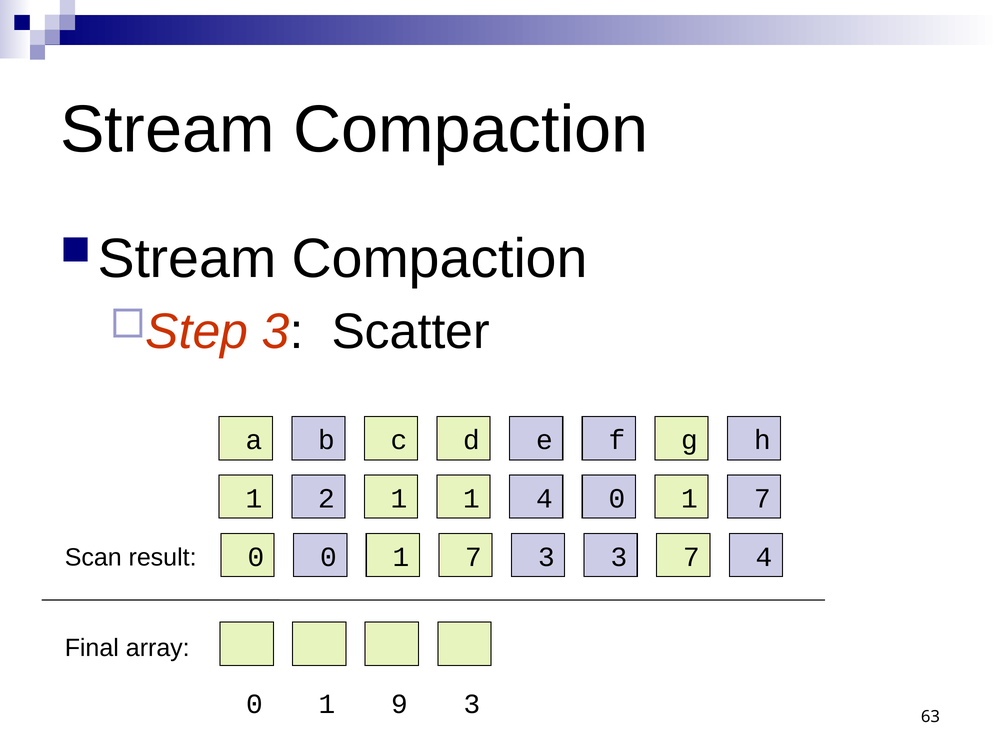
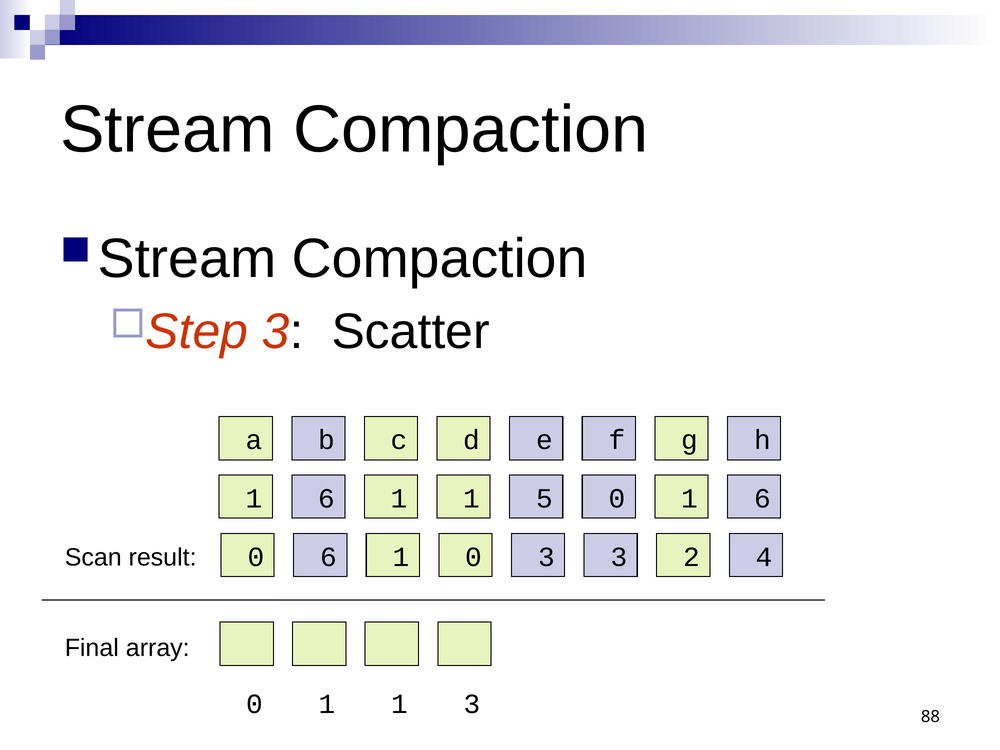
2 at (327, 499): 2 -> 6
1 4: 4 -> 5
7 at (762, 499): 7 -> 6
0 0: 0 -> 6
7 at (474, 557): 7 -> 0
3 7: 7 -> 2
9 at (400, 704): 9 -> 1
63: 63 -> 88
